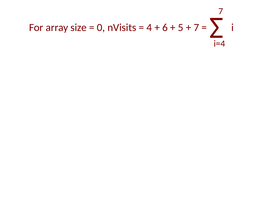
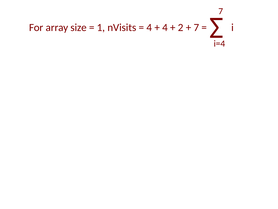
0: 0 -> 1
6 at (165, 27): 6 -> 4
5: 5 -> 2
